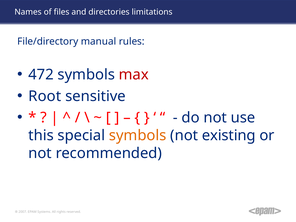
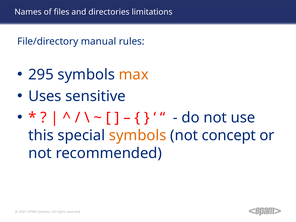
472: 472 -> 295
max colour: red -> orange
Root: Root -> Uses
existing: existing -> concept
